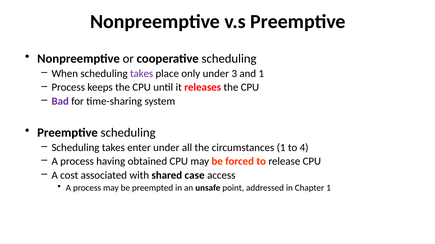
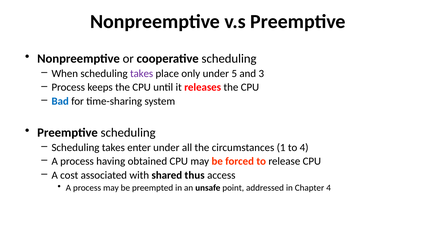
3: 3 -> 5
and 1: 1 -> 3
Bad colour: purple -> blue
case: case -> thus
Chapter 1: 1 -> 4
